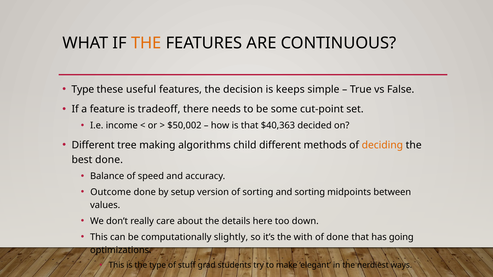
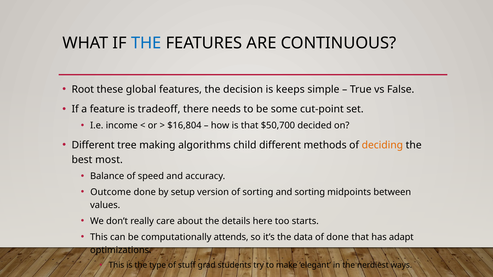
THE at (146, 43) colour: orange -> blue
Type at (83, 89): Type -> Root
useful: useful -> global
$50,002: $50,002 -> $16,804
$40,363: $40,363 -> $50,700
best done: done -> most
down: down -> starts
slightly: slightly -> attends
with: with -> data
going: going -> adapt
